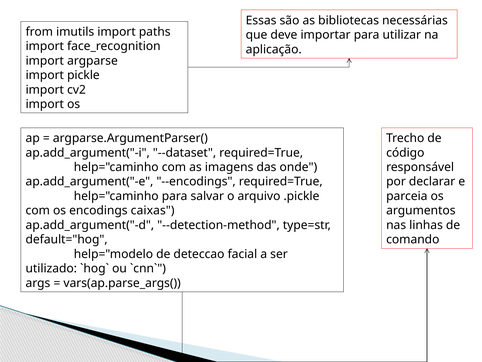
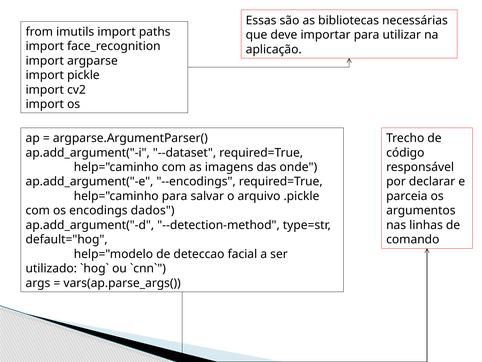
caixas: caixas -> dados
